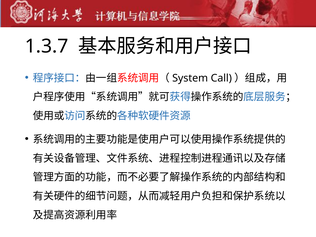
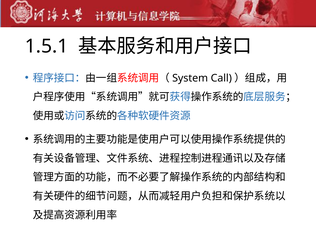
1.3.7: 1.3.7 -> 1.5.1
